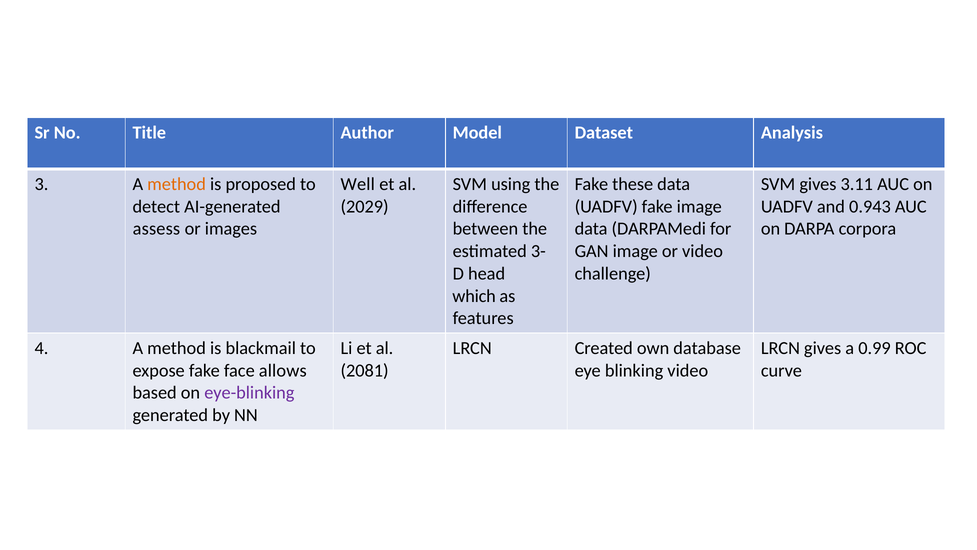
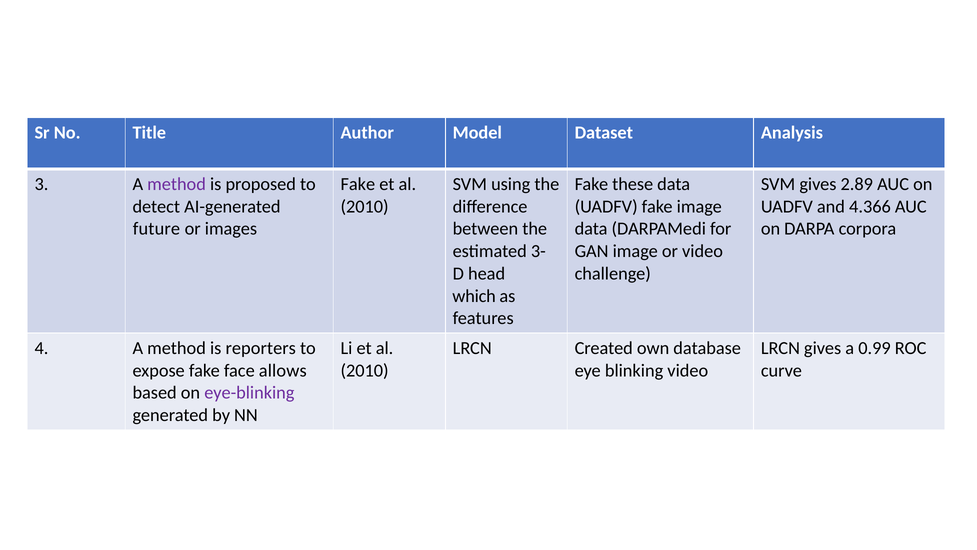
method at (177, 184) colour: orange -> purple
Well at (358, 184): Well -> Fake
3.11: 3.11 -> 2.89
2029 at (365, 206): 2029 -> 2010
0.943: 0.943 -> 4.366
assess: assess -> future
blackmail: blackmail -> reporters
2081 at (365, 370): 2081 -> 2010
